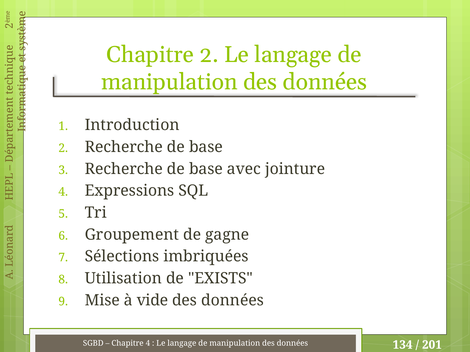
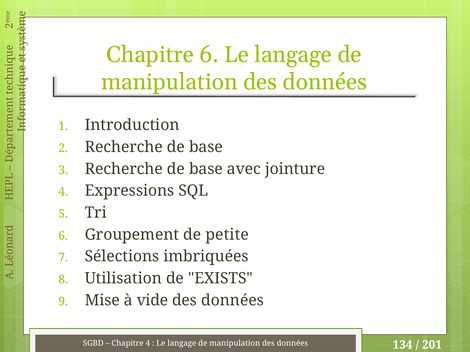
Chapitre 2: 2 -> 6
gagne: gagne -> petite
